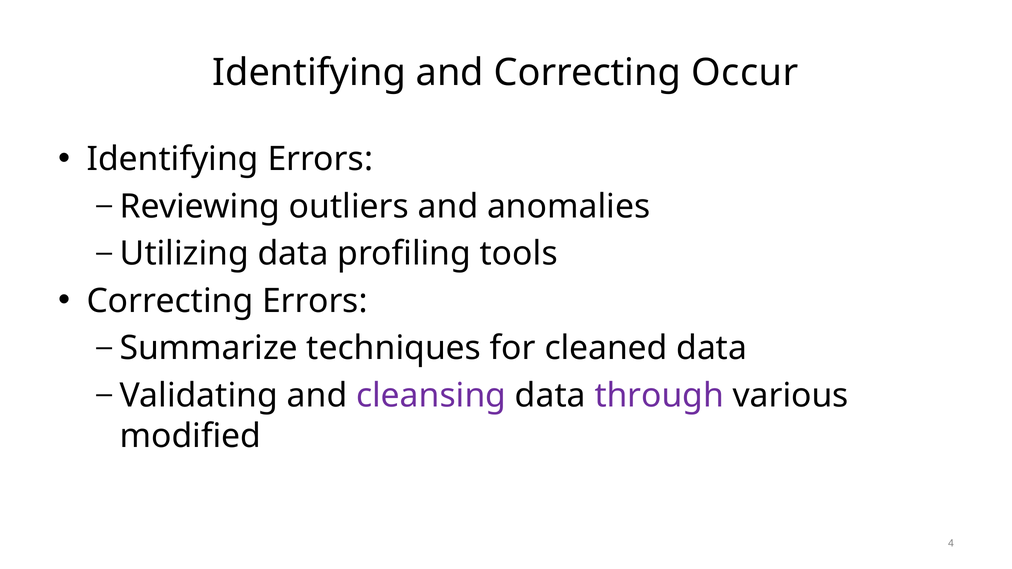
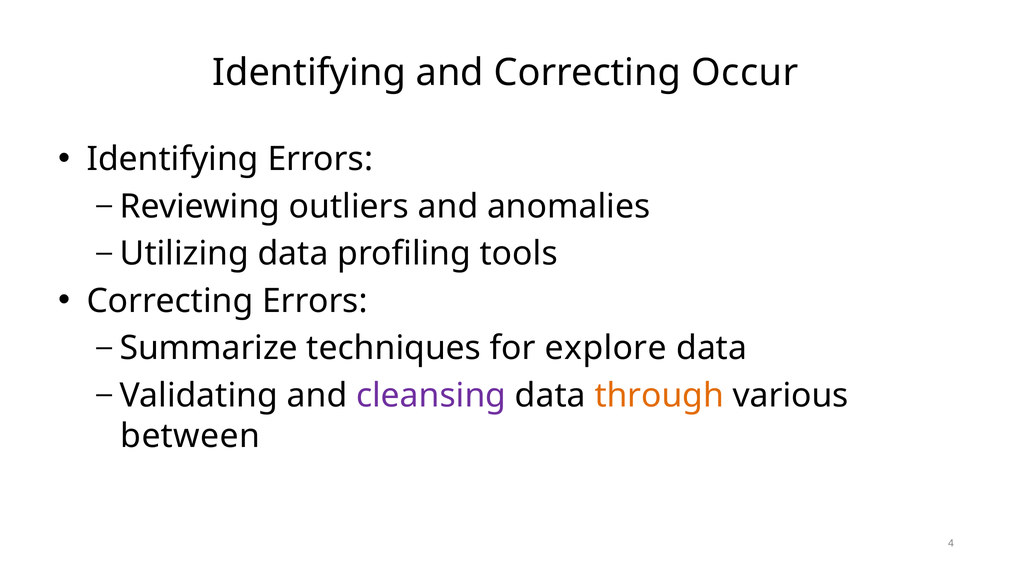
cleaned: cleaned -> explore
through colour: purple -> orange
modified: modified -> between
